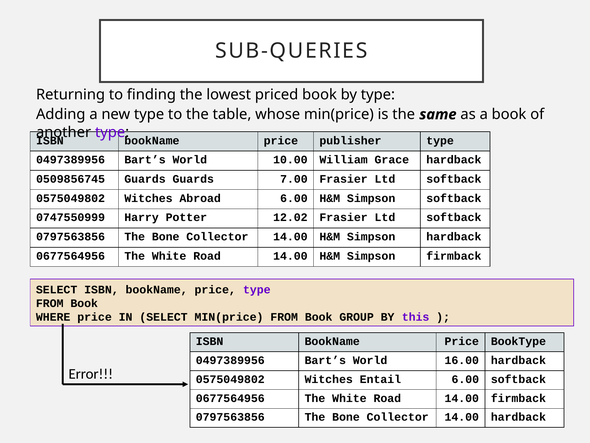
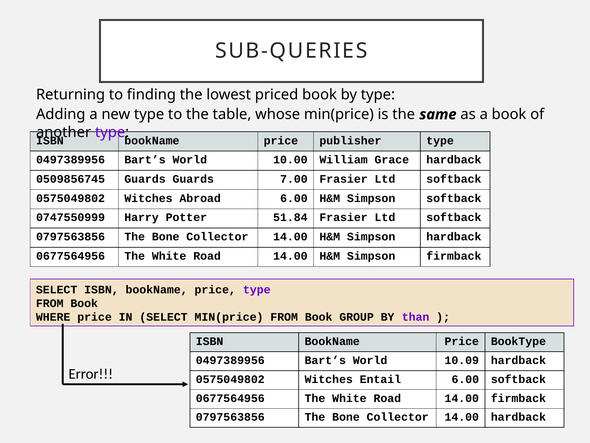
12.02: 12.02 -> 51.84
this: this -> than
16.00: 16.00 -> 10.09
